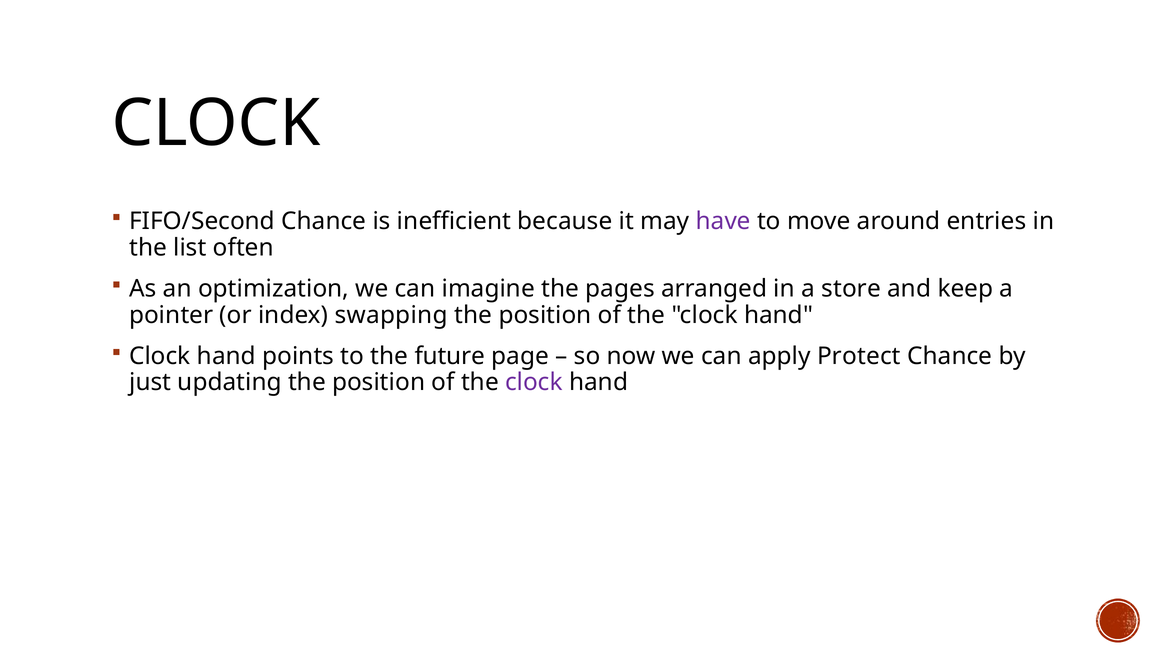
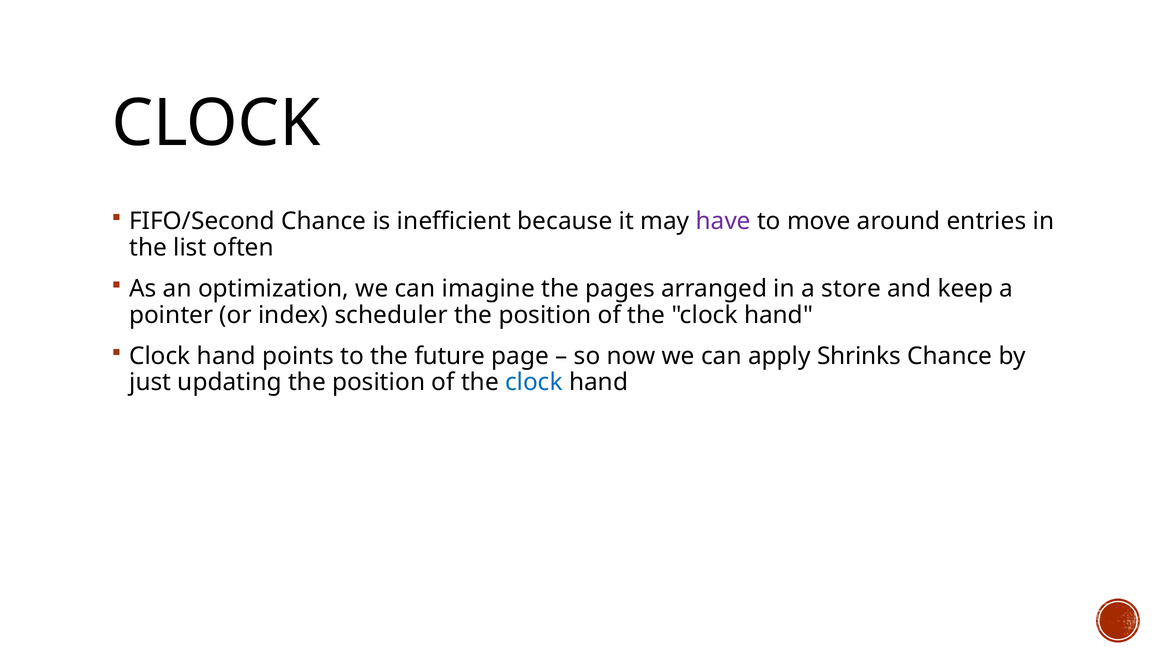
swapping: swapping -> scheduler
Protect: Protect -> Shrinks
clock at (534, 383) colour: purple -> blue
